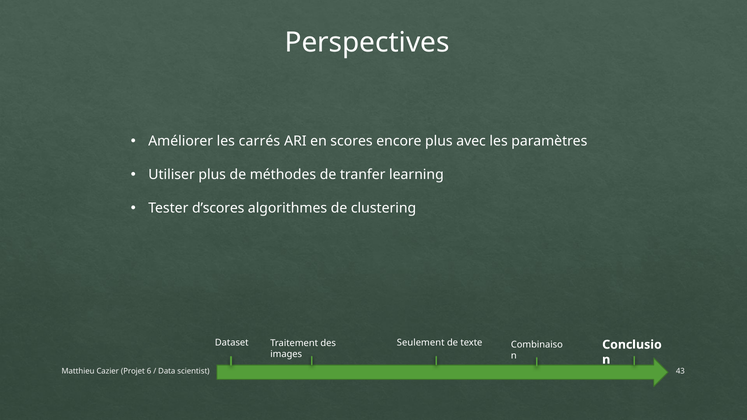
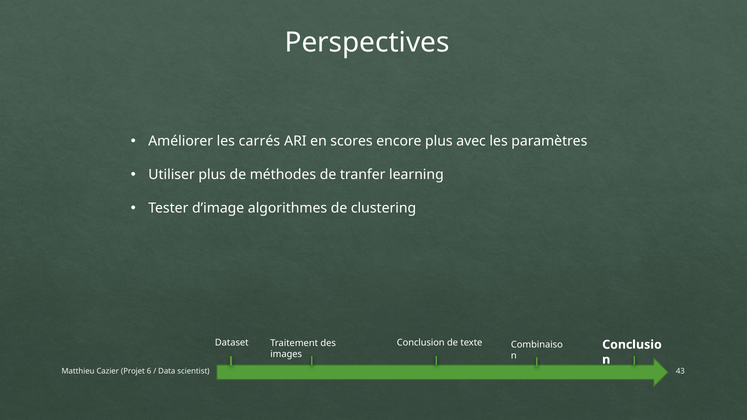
d’scores: d’scores -> d’image
Seulement: Seulement -> Conclusion
